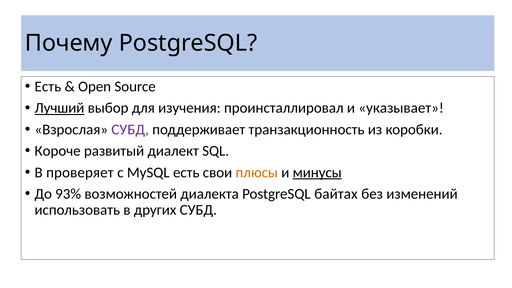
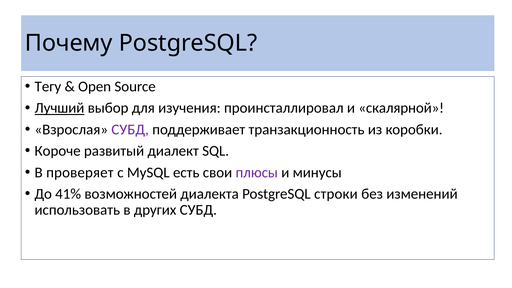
Есть at (48, 87): Есть -> Тегу
указывает: указывает -> скалярной
плюсы colour: orange -> purple
минусы underline: present -> none
93%: 93% -> 41%
байтах: байтах -> строки
